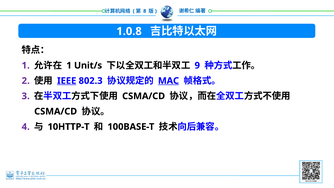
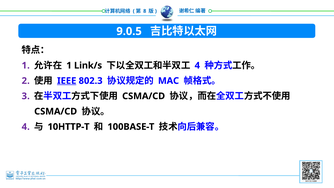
1.0.8: 1.0.8 -> 9.0.5
Unit/s: Unit/s -> Link/s
9 at (197, 65): 9 -> 4
MAC underline: present -> none
